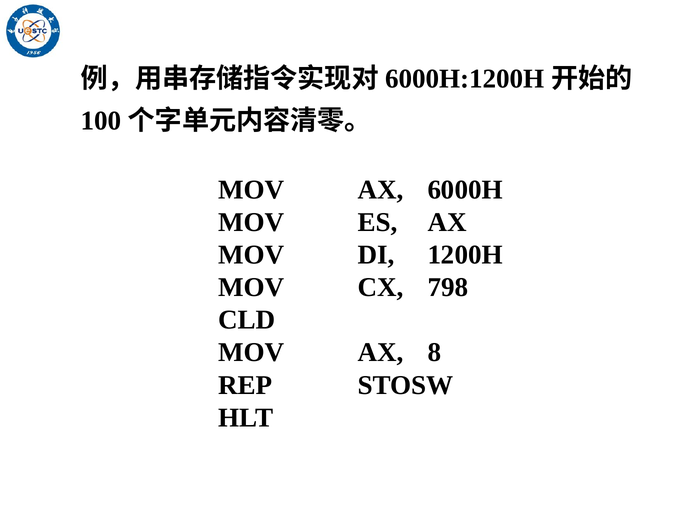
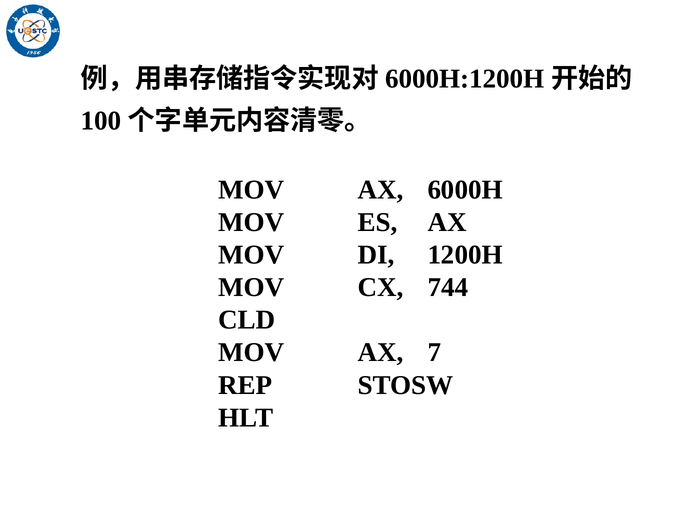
798: 798 -> 744
8: 8 -> 7
